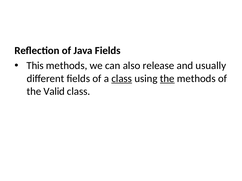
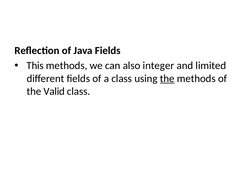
release: release -> integer
usually: usually -> limited
class at (122, 79) underline: present -> none
